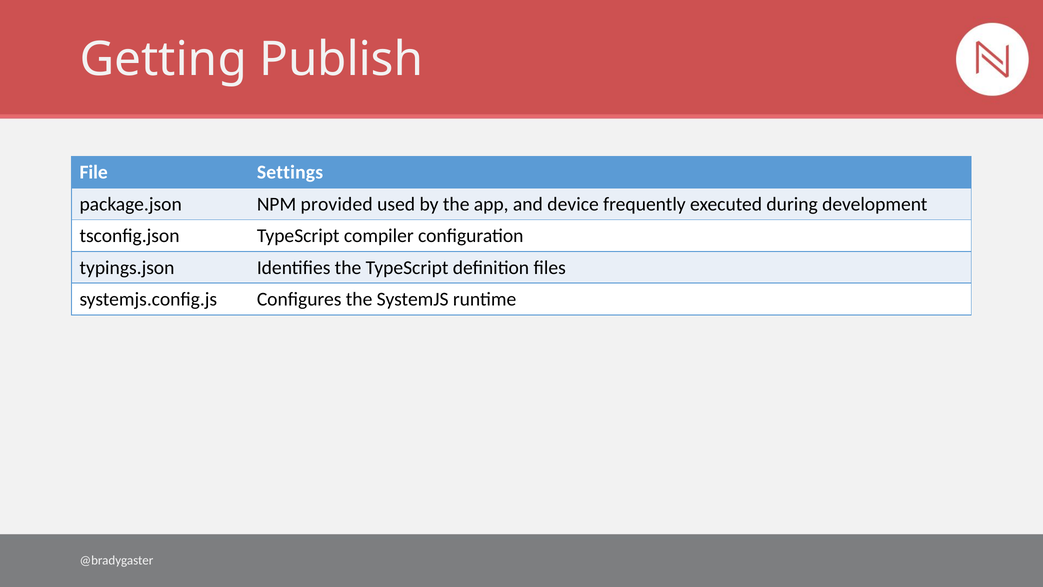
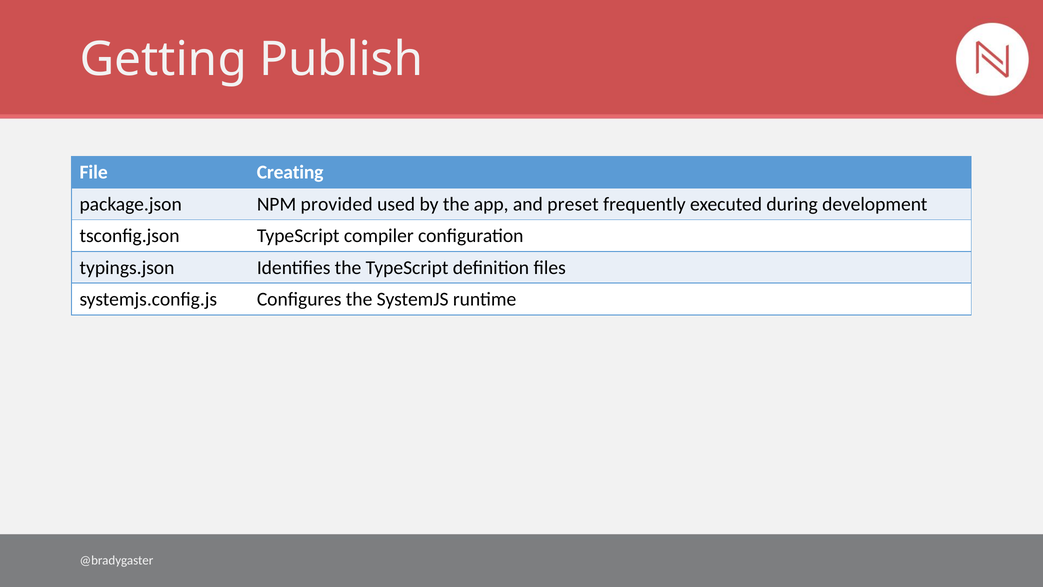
Settings: Settings -> Creating
device: device -> preset
